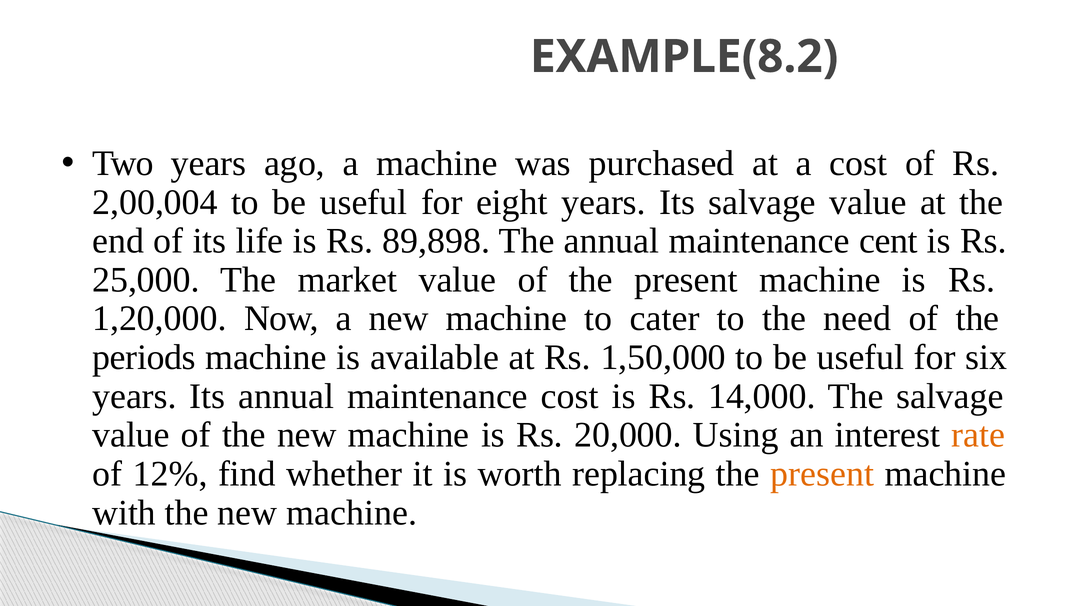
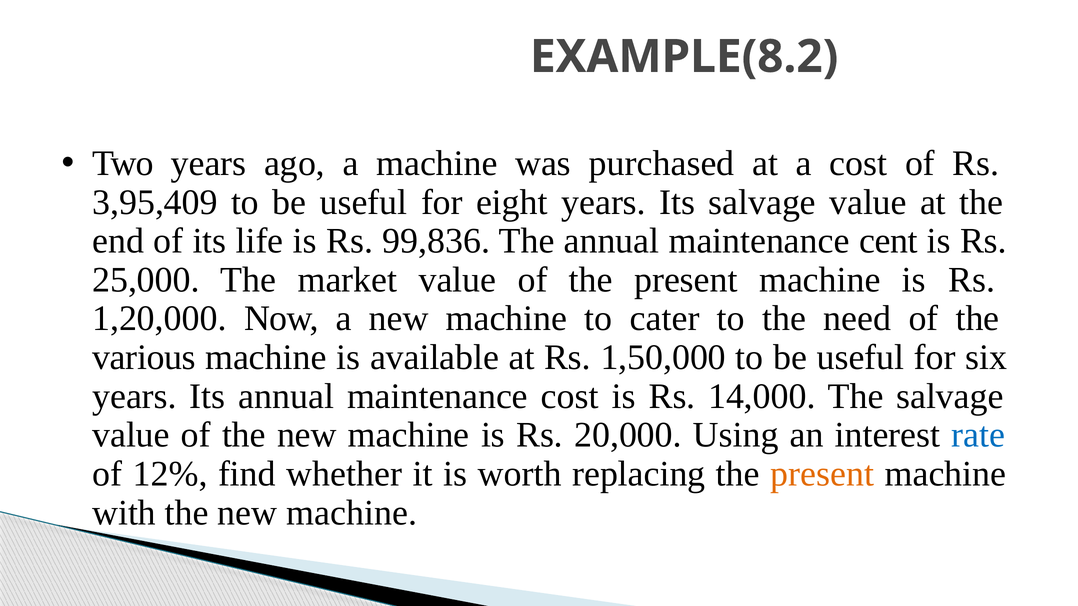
2,00,004: 2,00,004 -> 3,95,409
89,898: 89,898 -> 99,836
periods: periods -> various
rate colour: orange -> blue
